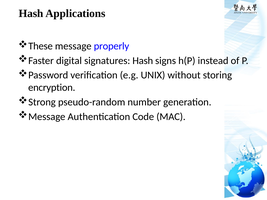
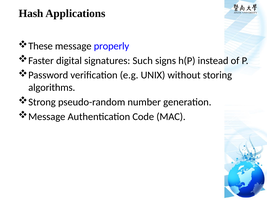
signatures Hash: Hash -> Such
encryption: encryption -> algorithms
